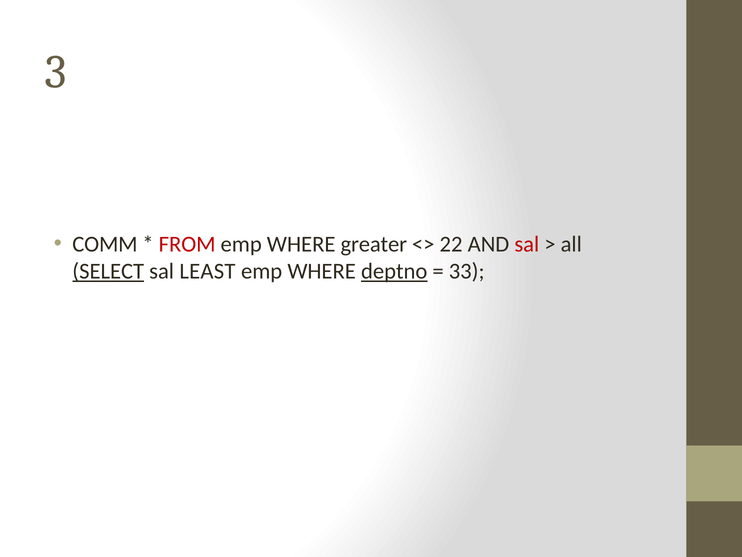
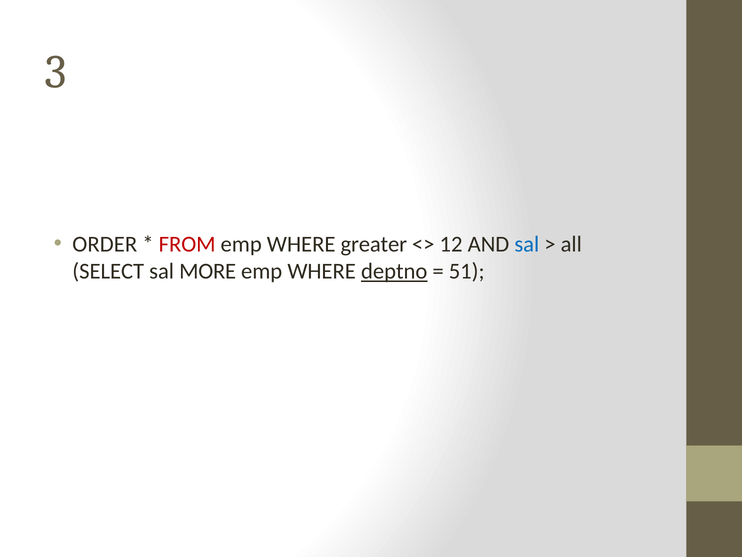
COMM: COMM -> ORDER
22: 22 -> 12
sal at (527, 244) colour: red -> blue
SELECT underline: present -> none
LEAST: LEAST -> MORE
33: 33 -> 51
